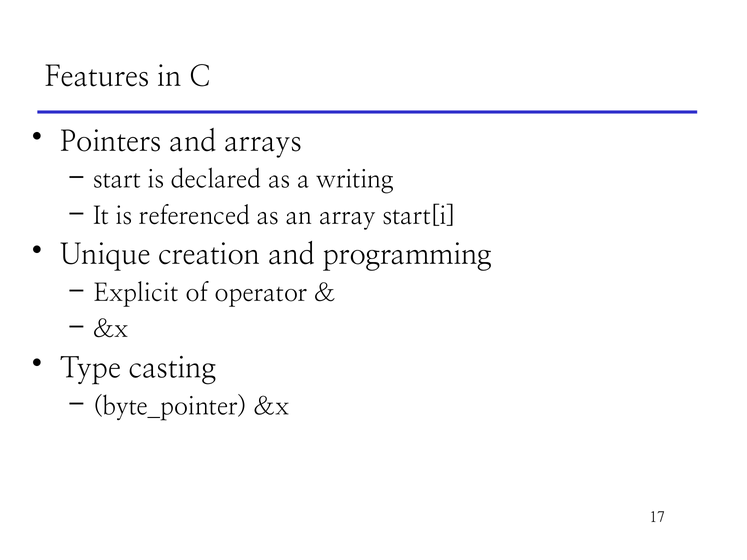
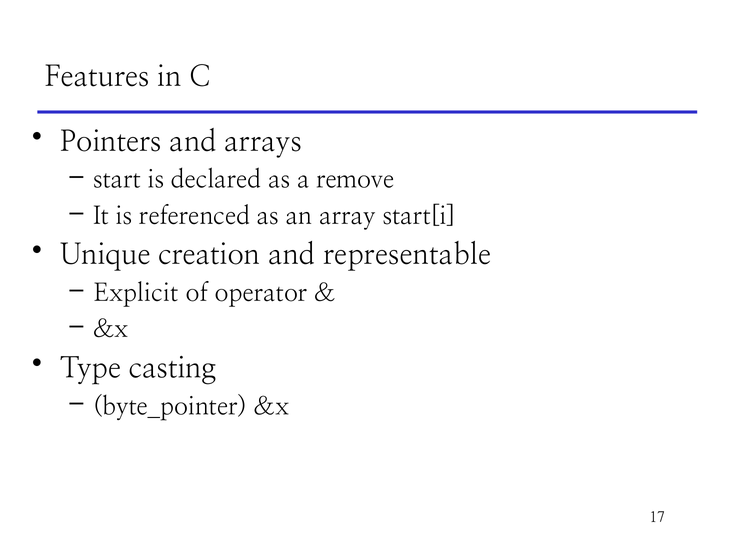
writing: writing -> remove
programming: programming -> representable
